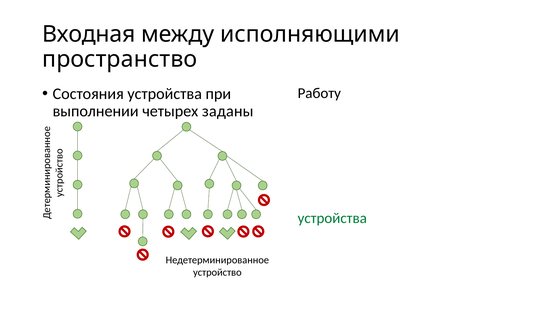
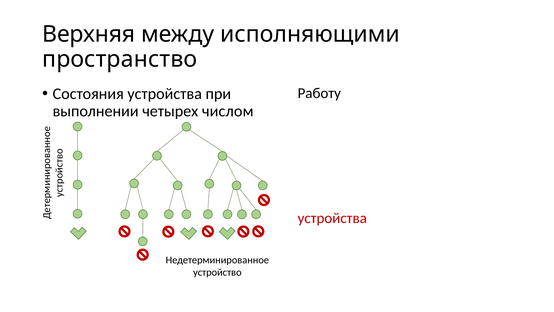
Входная: Входная -> Верхняя
заданы: заданы -> числом
устройства at (332, 218) colour: green -> red
